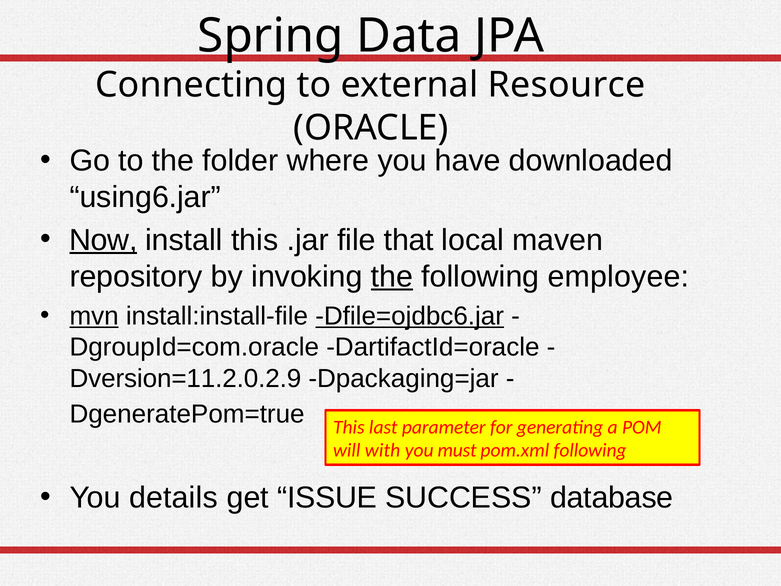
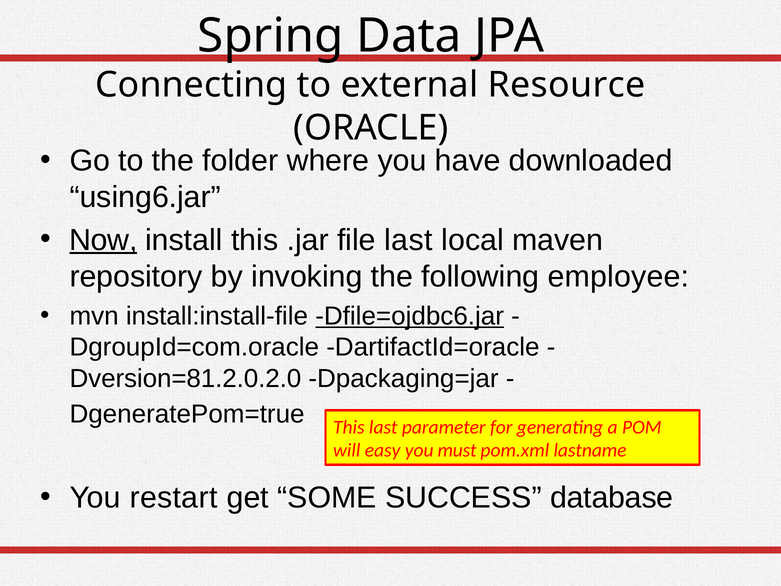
file that: that -> last
the at (392, 276) underline: present -> none
mvn underline: present -> none
Dversion=11.2.0.2.9: Dversion=11.2.0.2.9 -> Dversion=81.2.0.2.0
with: with -> easy
pom.xml following: following -> lastname
details: details -> restart
ISSUE: ISSUE -> SOME
